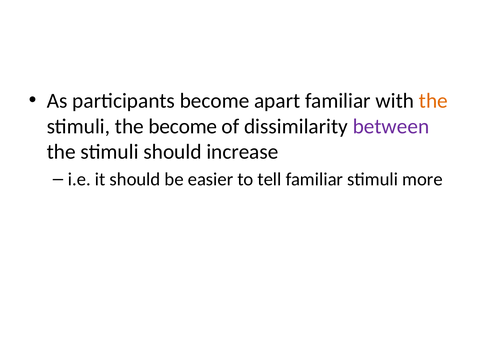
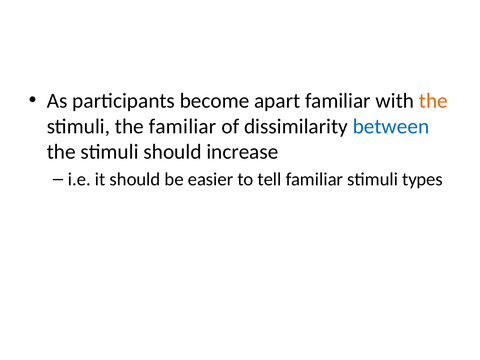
the become: become -> familiar
between colour: purple -> blue
more: more -> types
